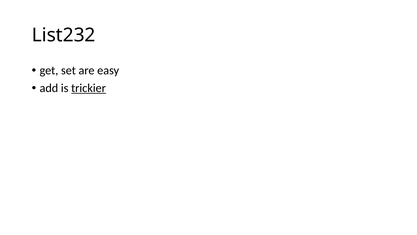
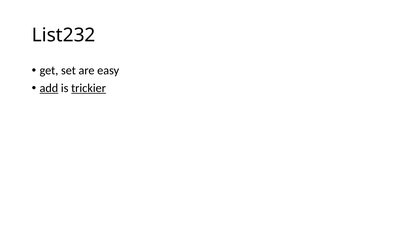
add underline: none -> present
